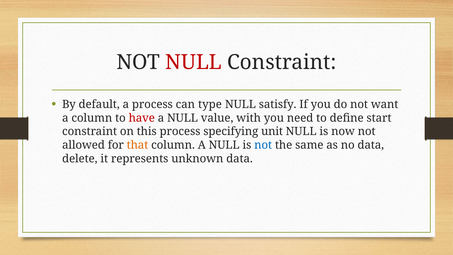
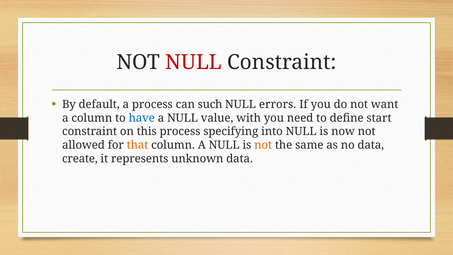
type: type -> such
satisfy: satisfy -> errors
have colour: red -> blue
unit: unit -> into
not at (263, 145) colour: blue -> orange
delete: delete -> create
